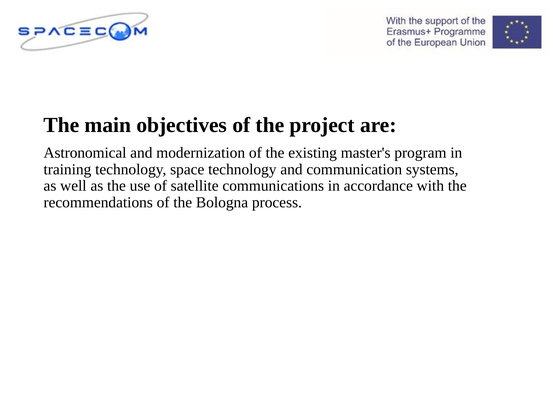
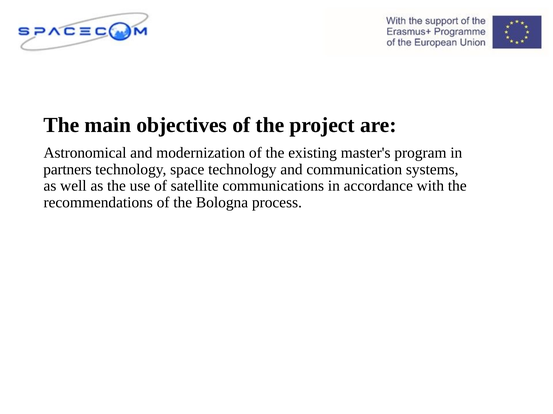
training: training -> partners
